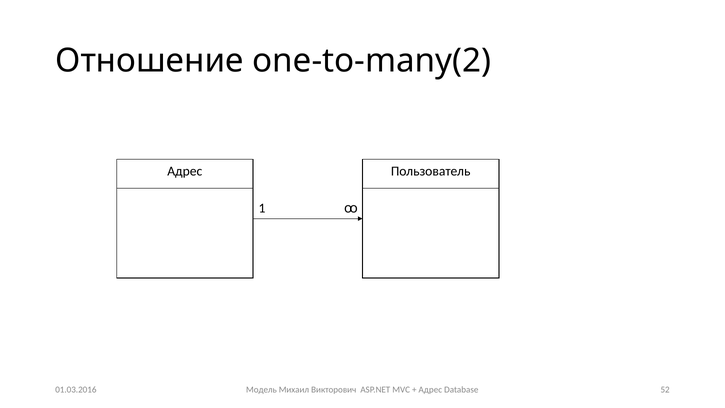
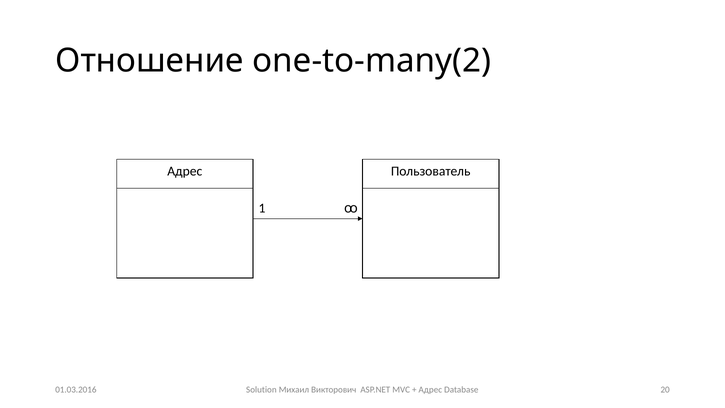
Модель: Модель -> Solution
52: 52 -> 20
